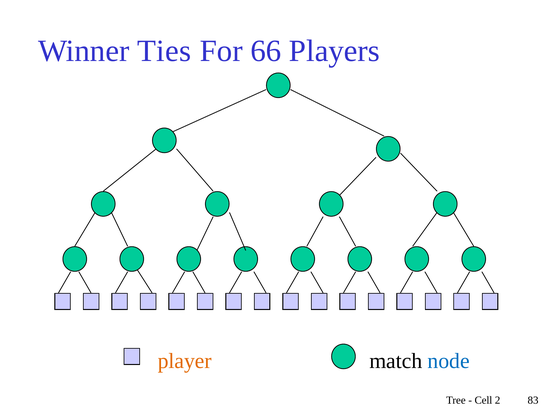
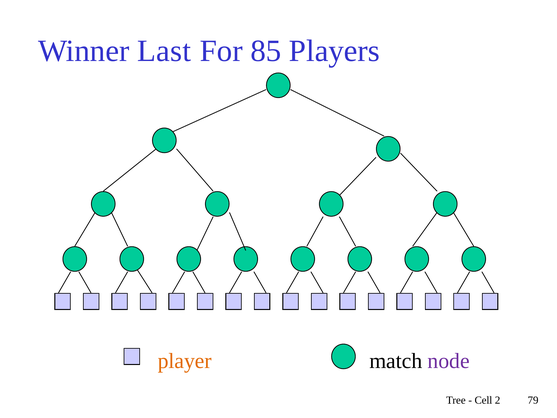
Ties: Ties -> Last
66: 66 -> 85
node colour: blue -> purple
83: 83 -> 79
